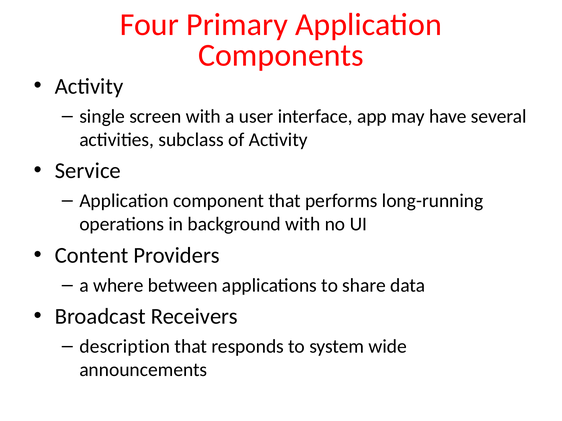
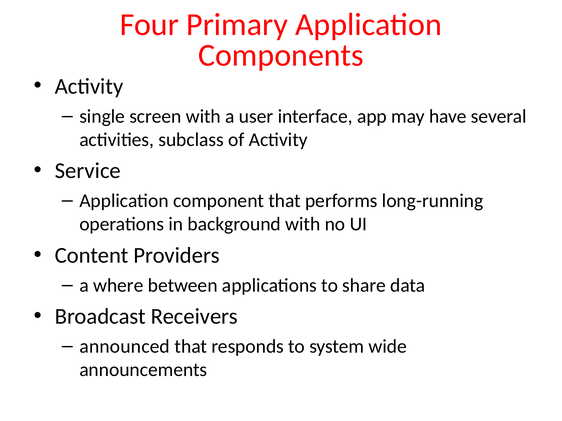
description: description -> announced
